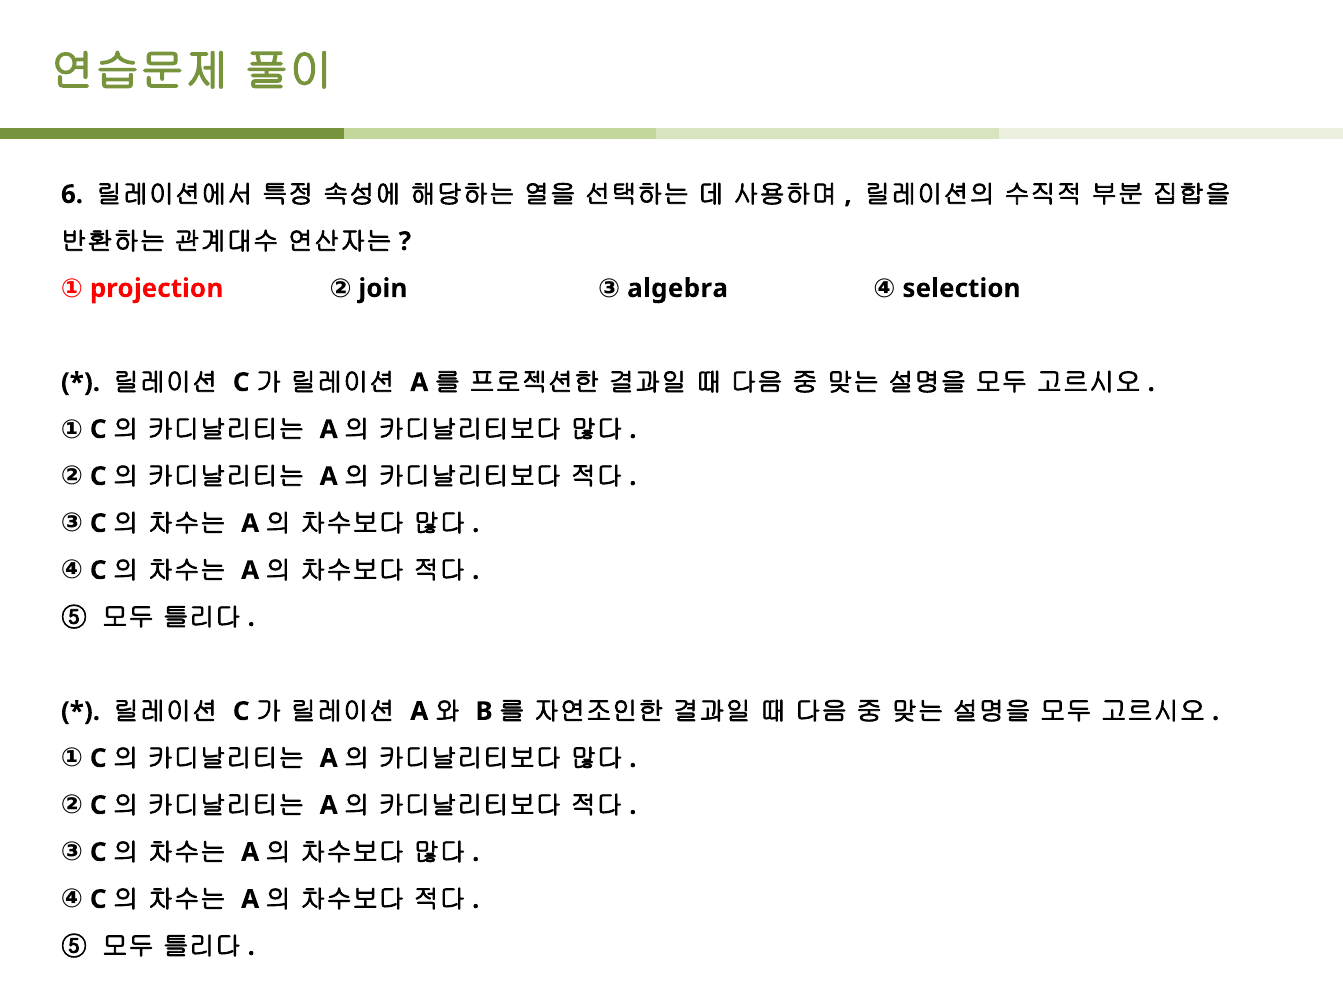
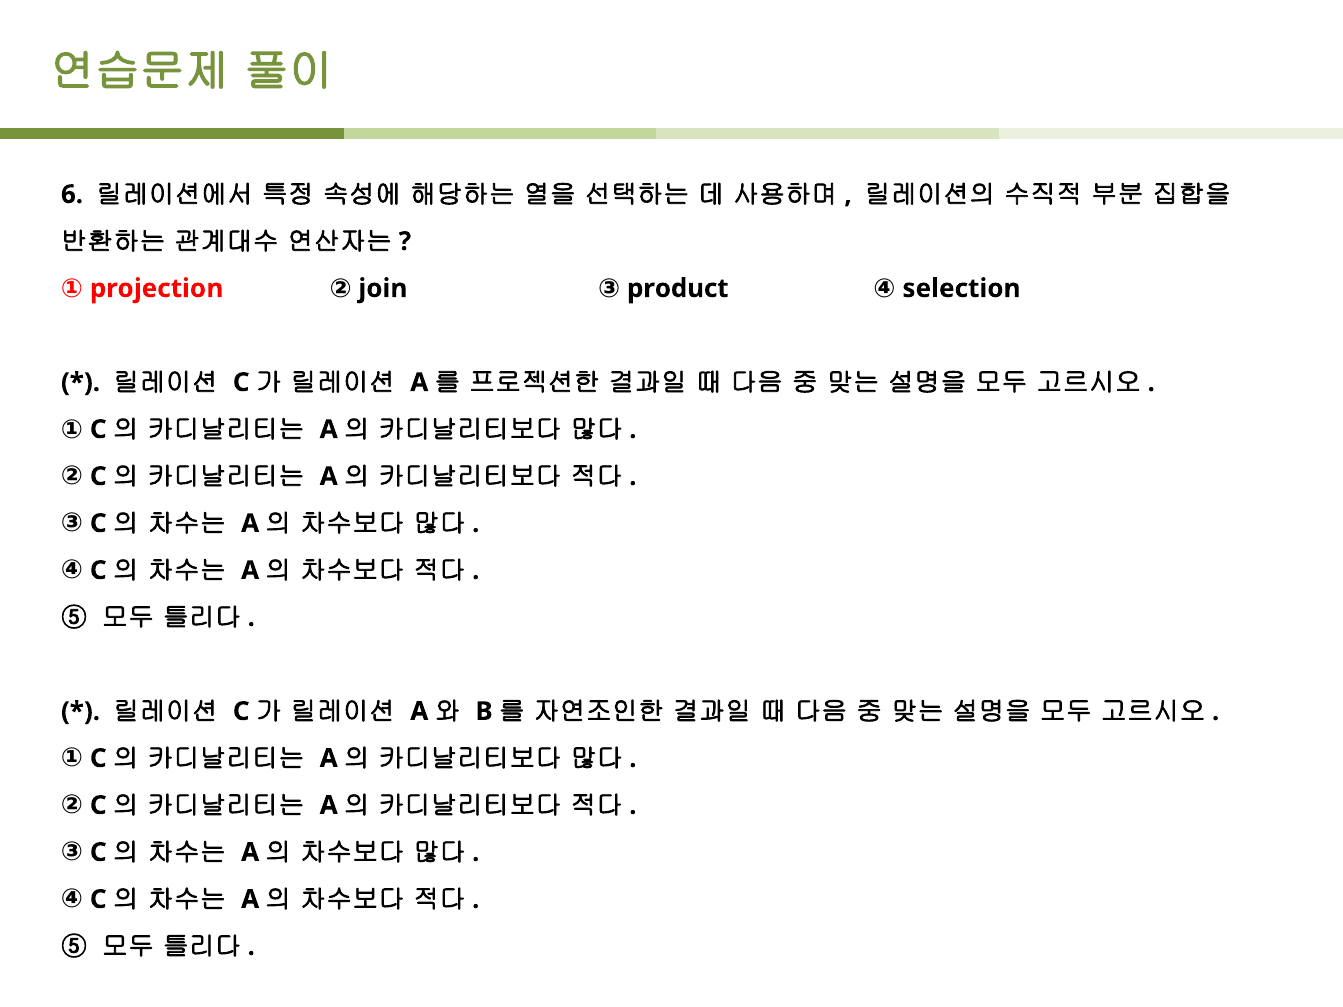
algebra: algebra -> product
